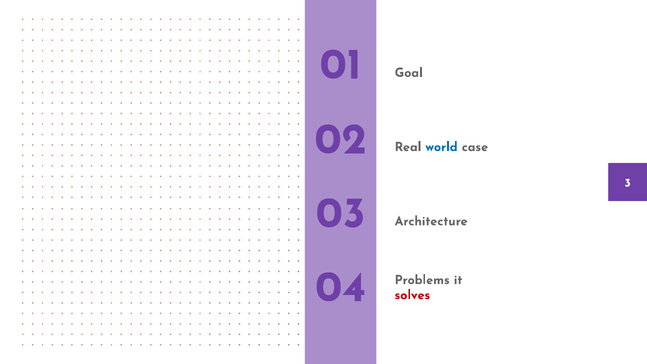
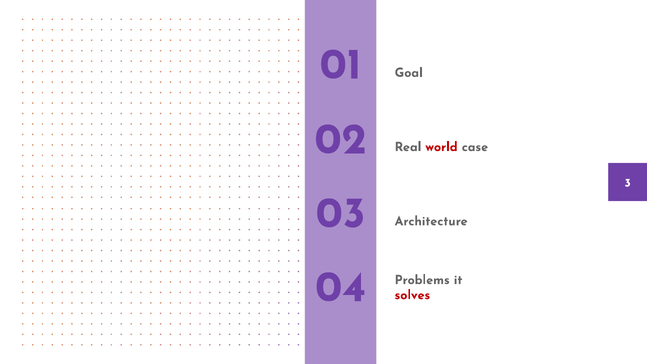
world colour: blue -> red
